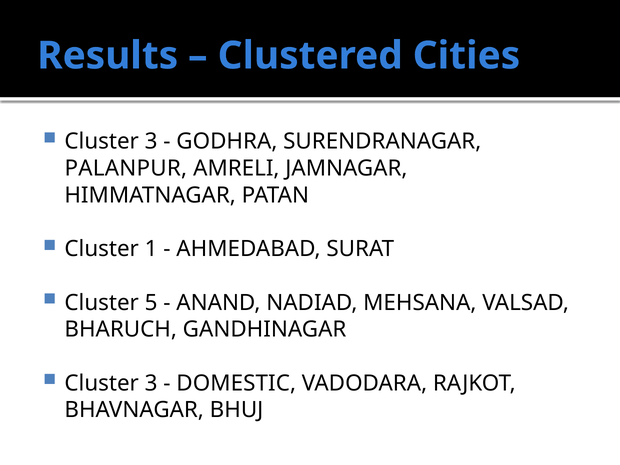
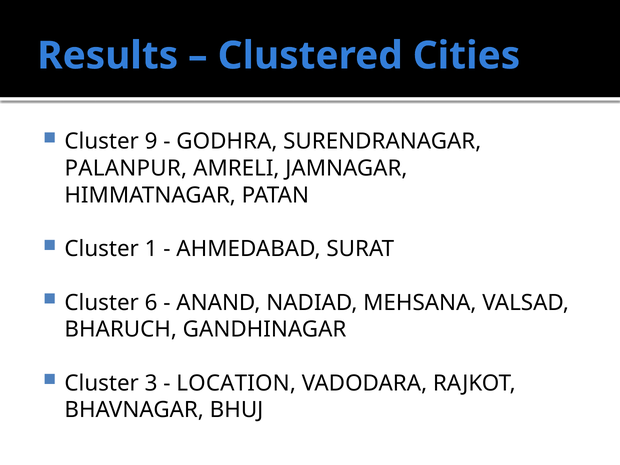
3 at (151, 142): 3 -> 9
5: 5 -> 6
DOMESTIC: DOMESTIC -> LOCATION
